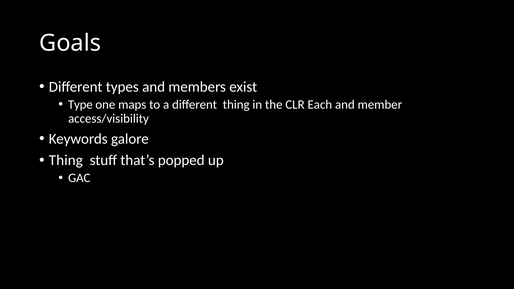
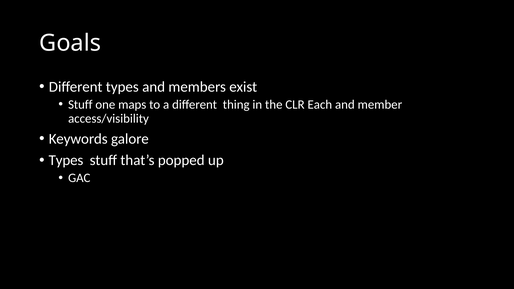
Type at (80, 105): Type -> Stuff
Thing at (66, 160): Thing -> Types
